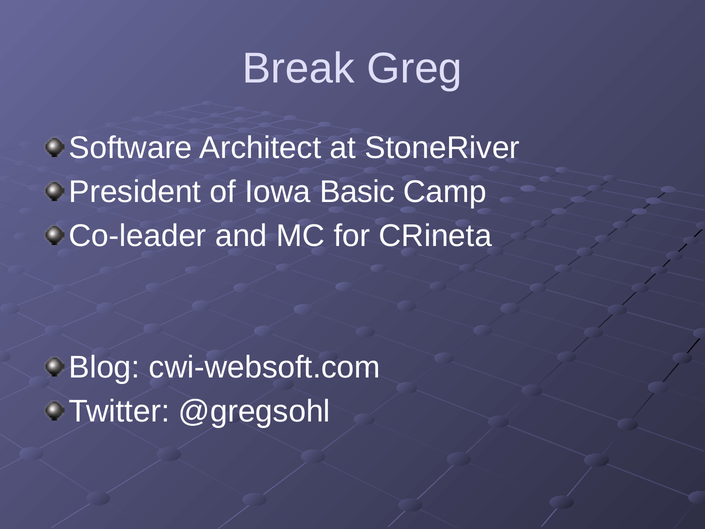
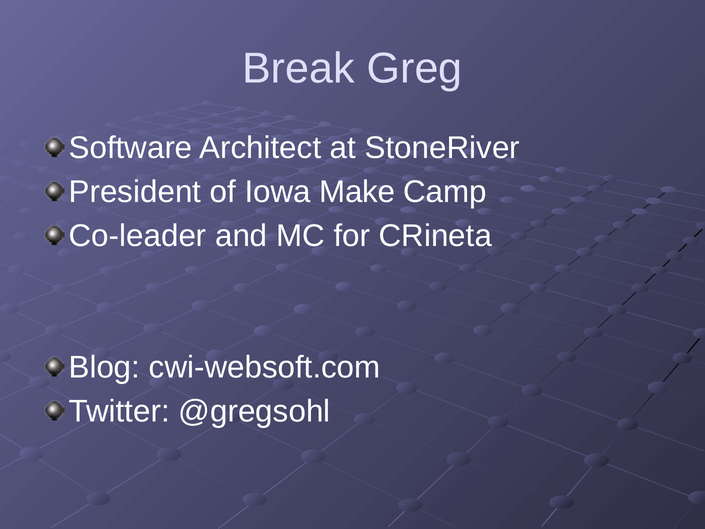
Basic: Basic -> Make
